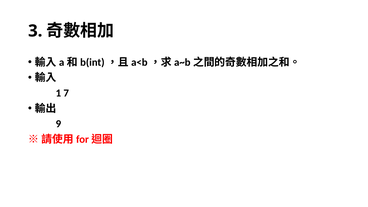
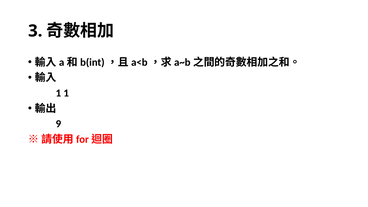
1 7: 7 -> 1
